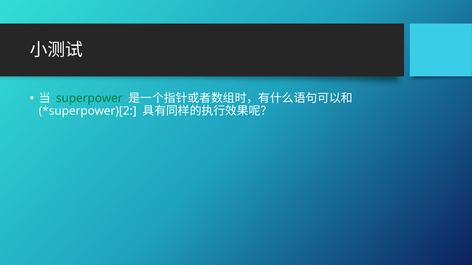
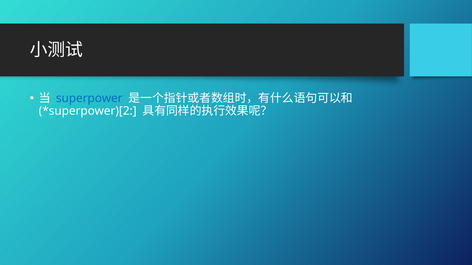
superpower colour: green -> blue
